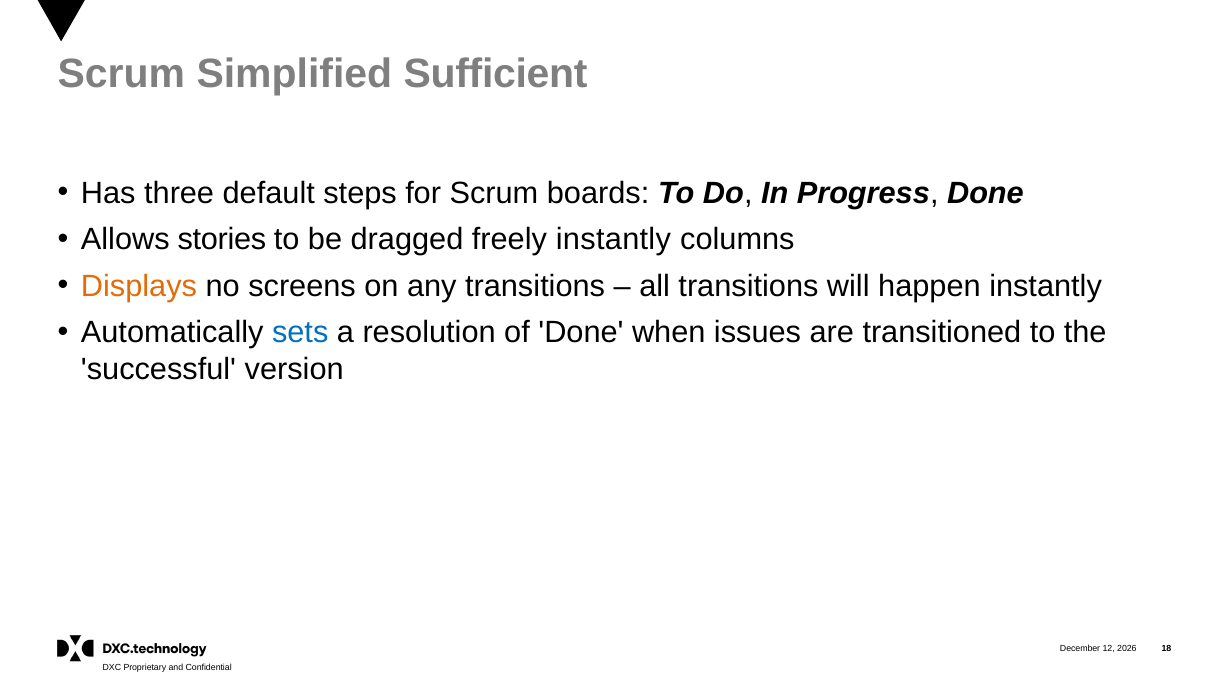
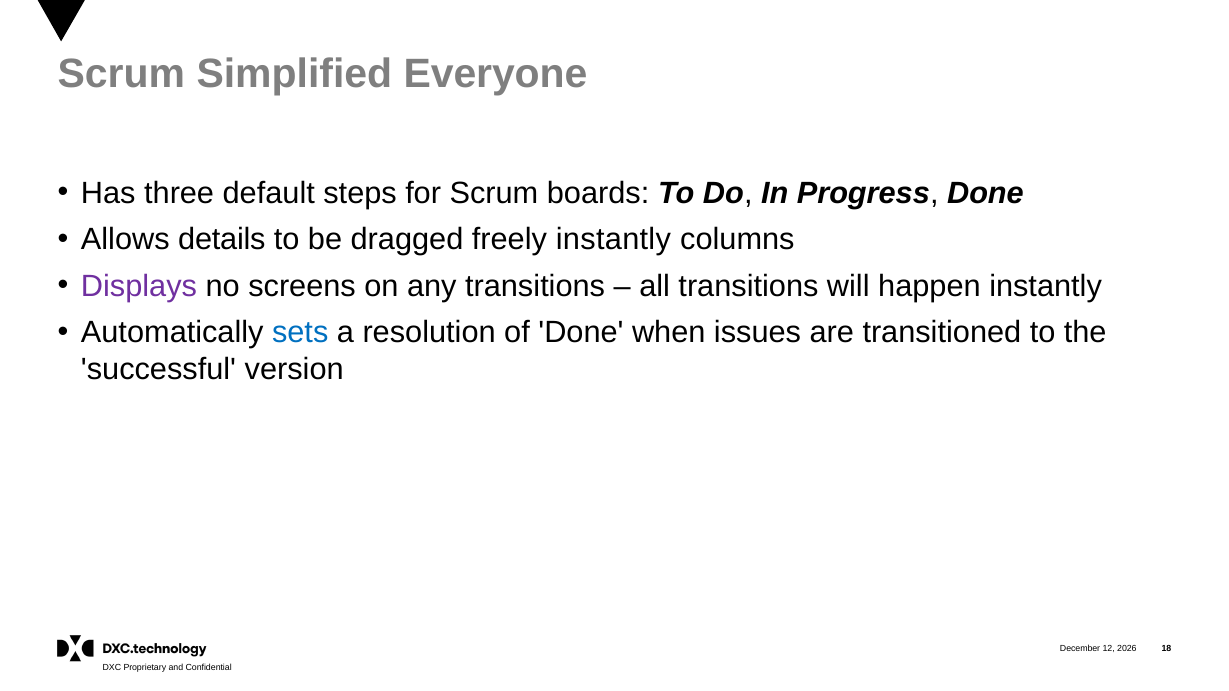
Sufficient: Sufficient -> Everyone
stories: stories -> details
Displays colour: orange -> purple
